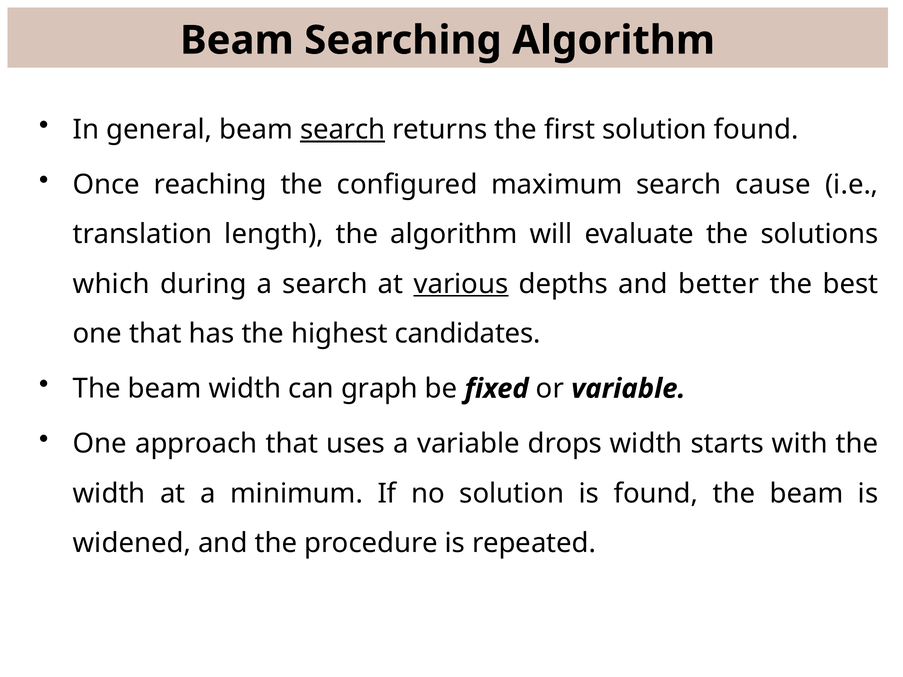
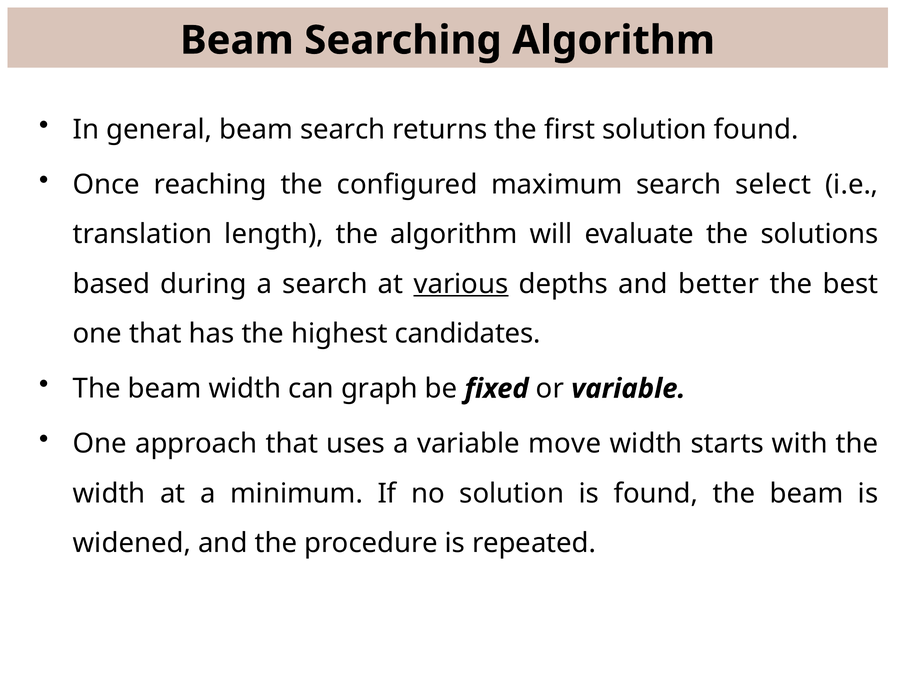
search at (343, 130) underline: present -> none
cause: cause -> select
which: which -> based
drops: drops -> move
